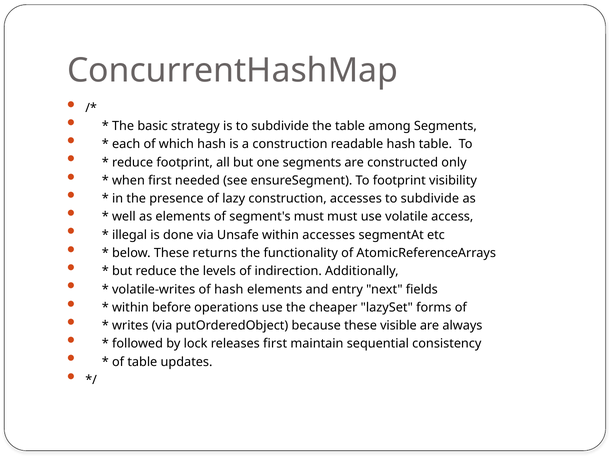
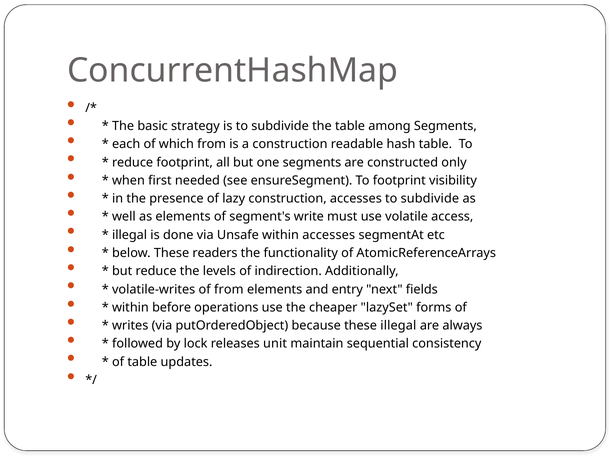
which hash: hash -> from
segment's must: must -> write
returns: returns -> readers
of hash: hash -> from
these visible: visible -> illegal
releases first: first -> unit
